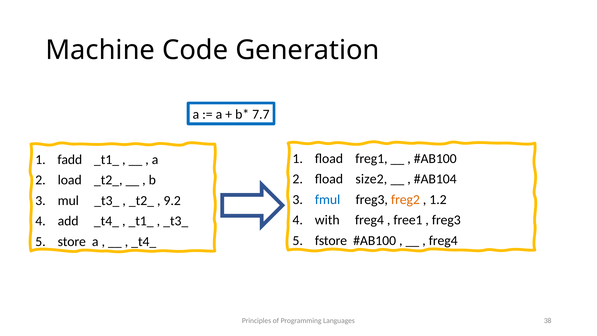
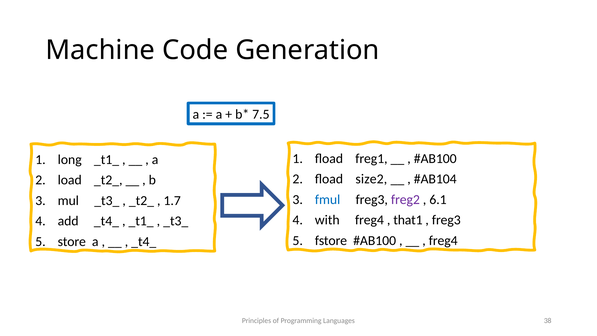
7.7: 7.7 -> 7.5
fadd: fadd -> long
freg2 colour: orange -> purple
1.2: 1.2 -> 6.1
9.2: 9.2 -> 1.7
free1: free1 -> that1
